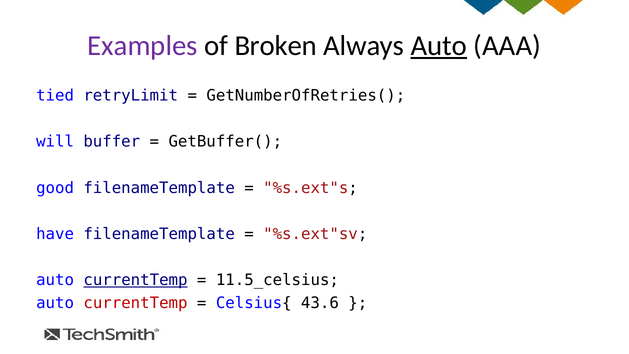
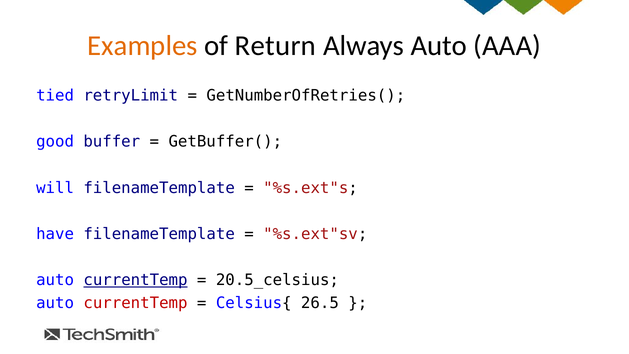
Examples colour: purple -> orange
Broken: Broken -> Return
Auto at (439, 46) underline: present -> none
will: will -> good
good: good -> will
11.5_celsius: 11.5_celsius -> 20.5_celsius
43.6: 43.6 -> 26.5
